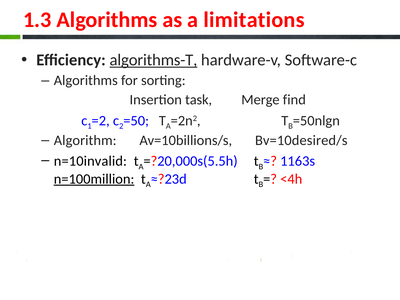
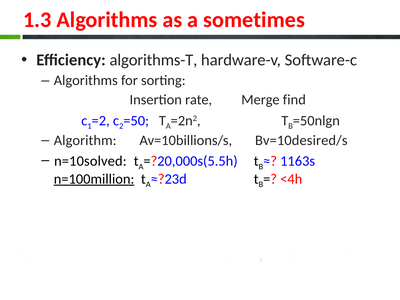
limitations: limitations -> sometimes
algorithms-T underline: present -> none
task: task -> rate
n=10invalid: n=10invalid -> n=10solved
